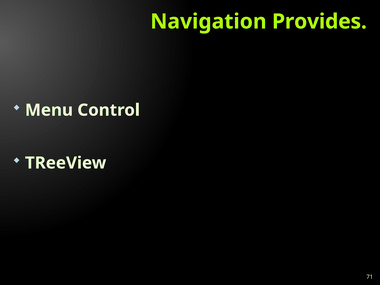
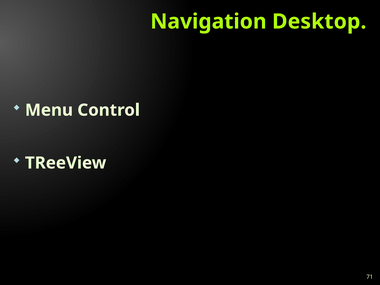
Provides: Provides -> Desktop
